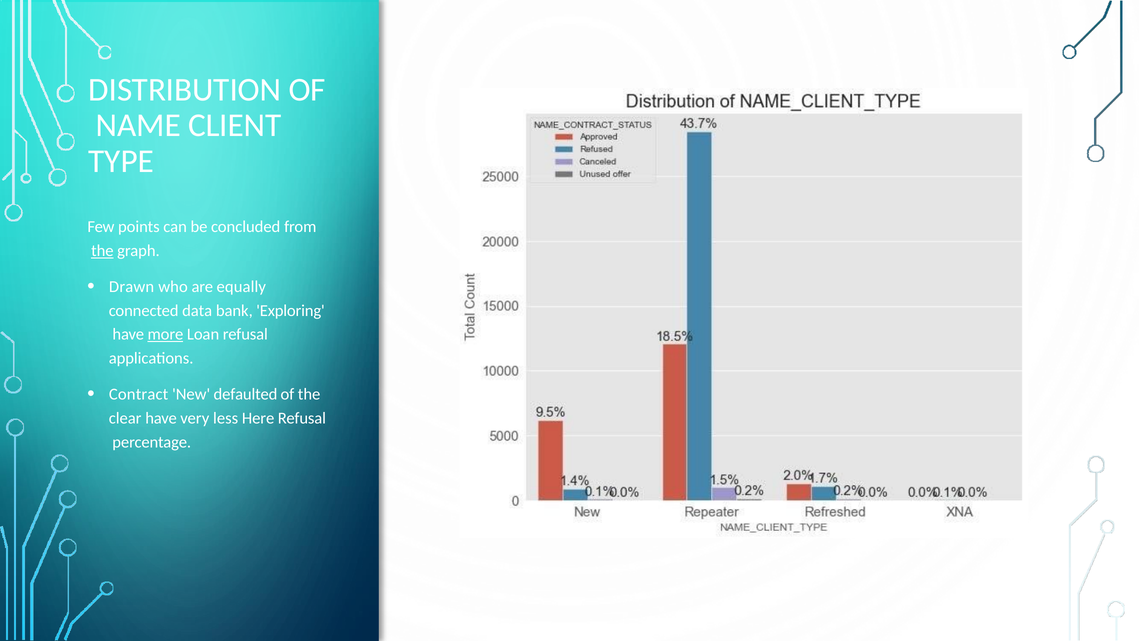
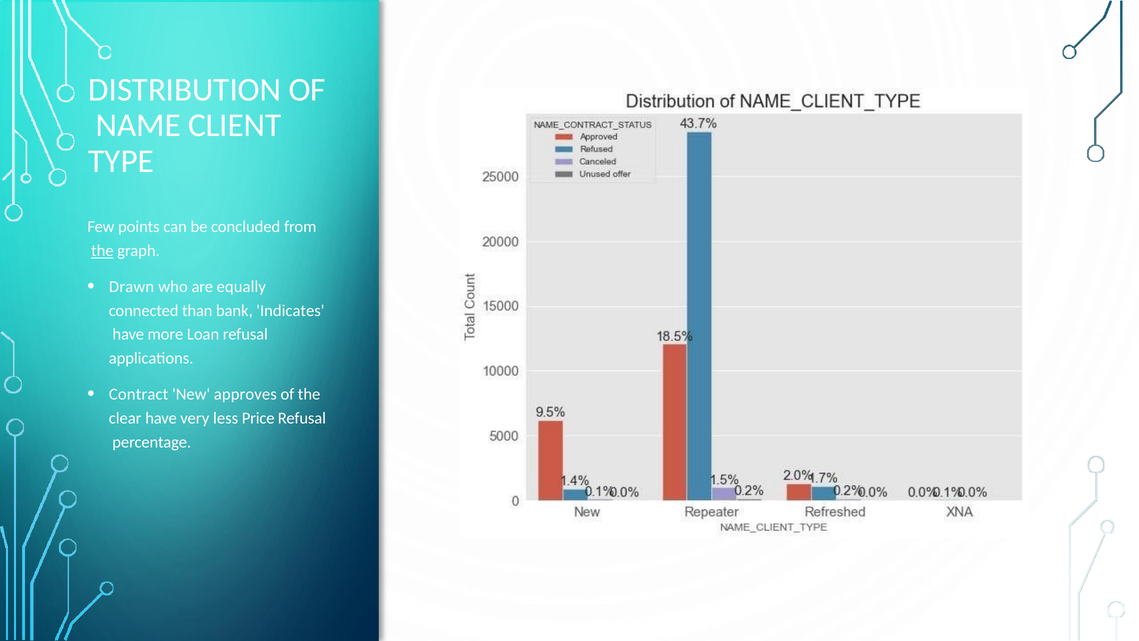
data: data -> than
Exploring: Exploring -> Indicates
more underline: present -> none
defaulted: defaulted -> approves
Here: Here -> Price
